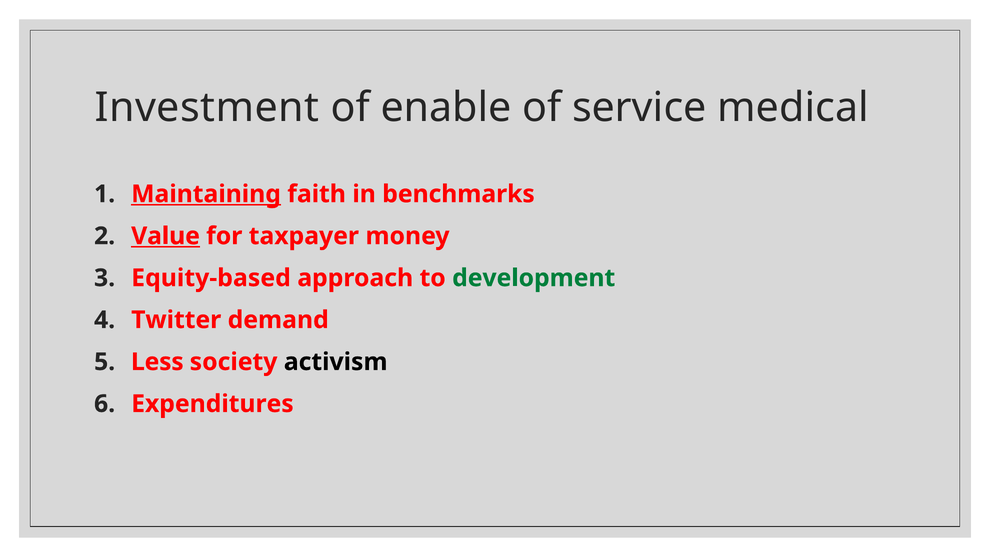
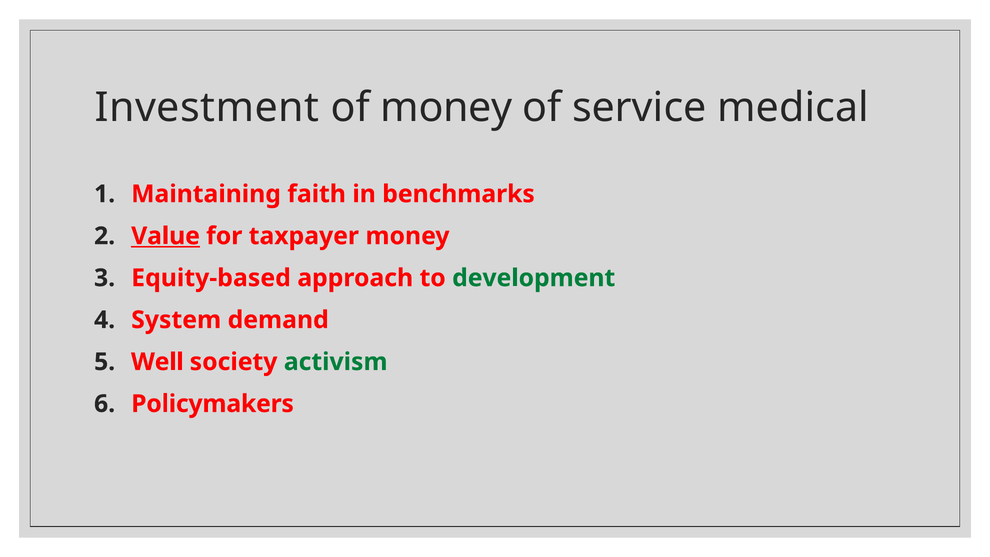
of enable: enable -> money
Maintaining underline: present -> none
Twitter: Twitter -> System
Less: Less -> Well
activism colour: black -> green
Expenditures: Expenditures -> Policymakers
